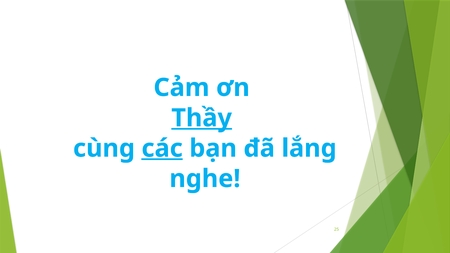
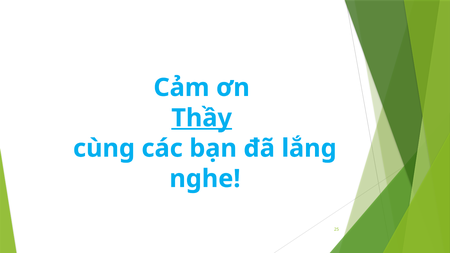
các underline: present -> none
